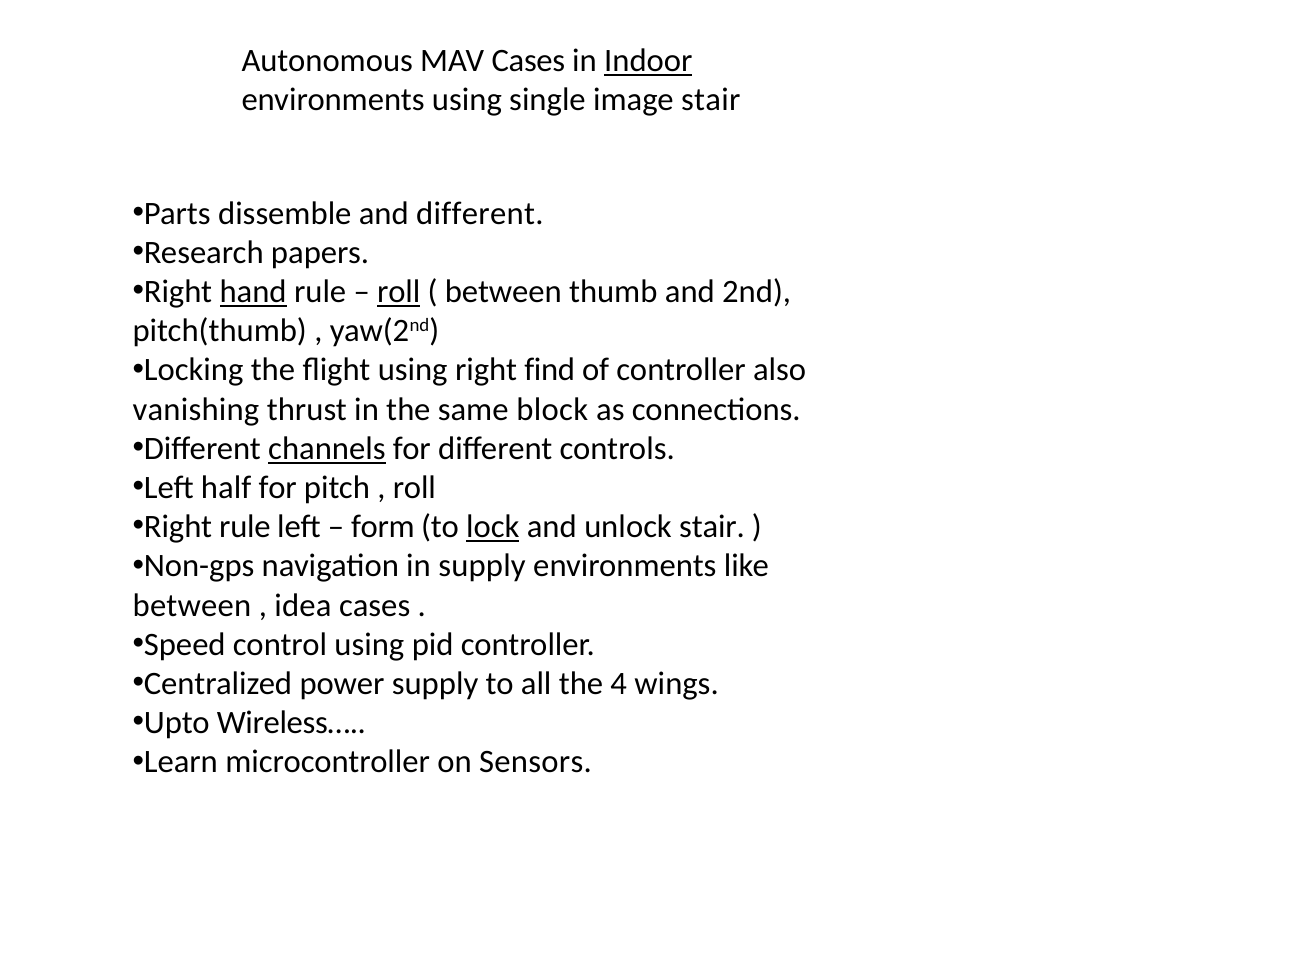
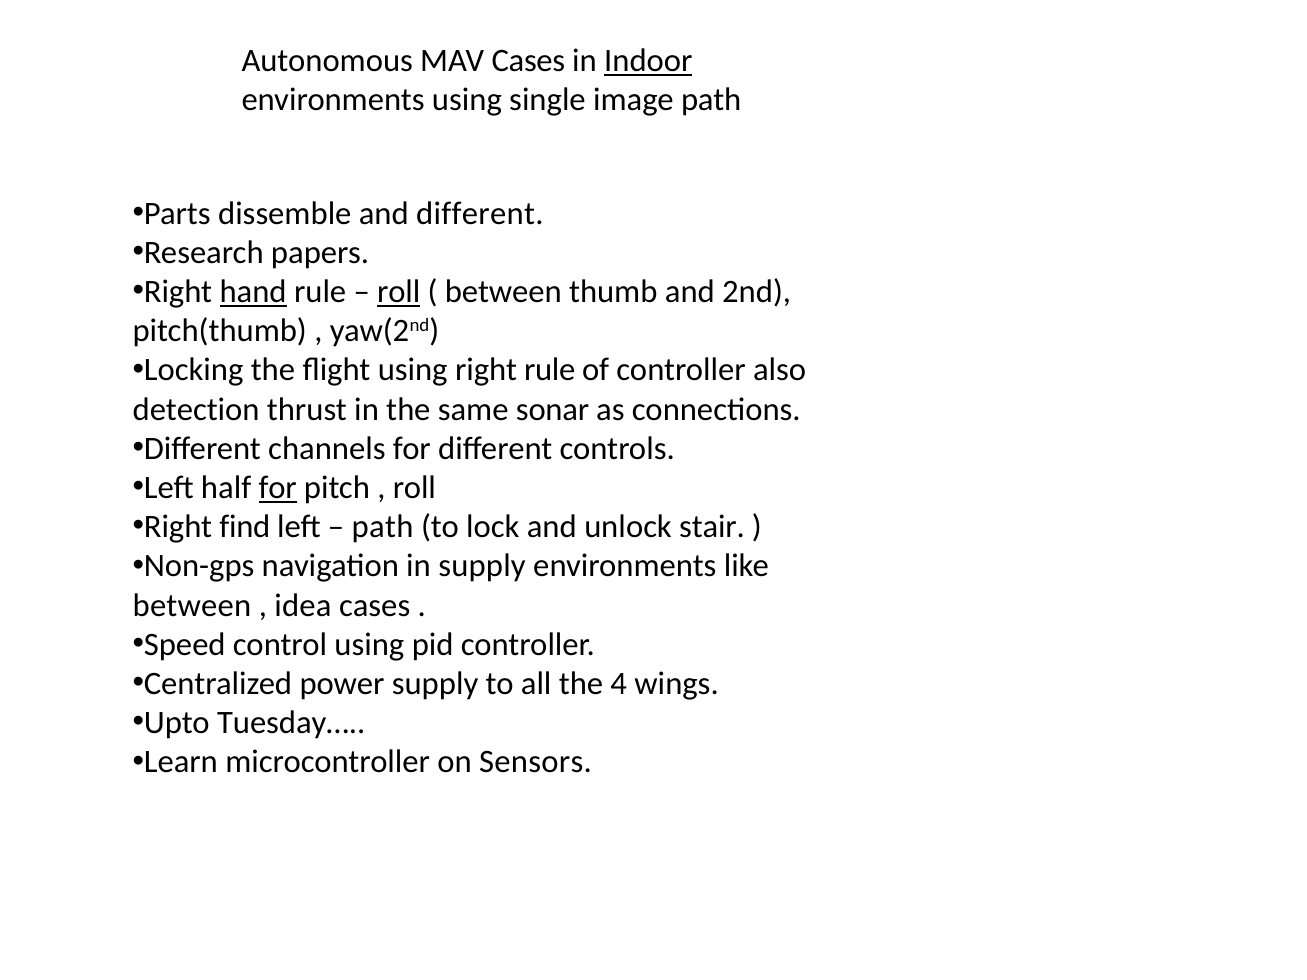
image stair: stair -> path
right find: find -> rule
vanishing: vanishing -> detection
block: block -> sonar
channels underline: present -> none
for at (278, 488) underline: none -> present
Right rule: rule -> find
form at (383, 527): form -> path
lock underline: present -> none
Wireless…: Wireless… -> Tuesday…
